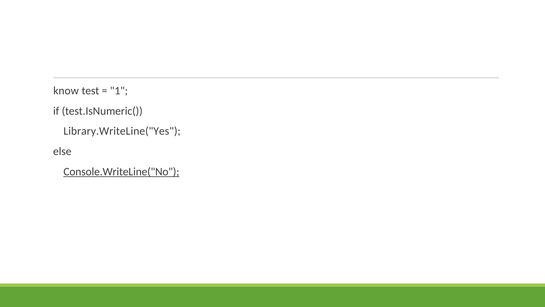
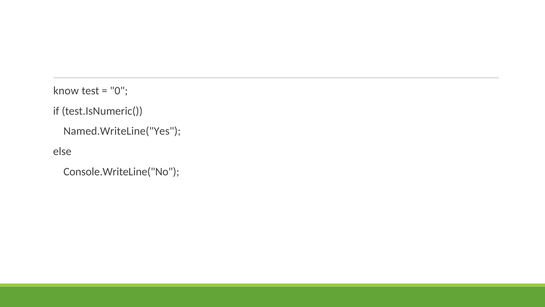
1: 1 -> 0
Library.WriteLine("Yes: Library.WriteLine("Yes -> Named.WriteLine("Yes
Console.WriteLine("No underline: present -> none
